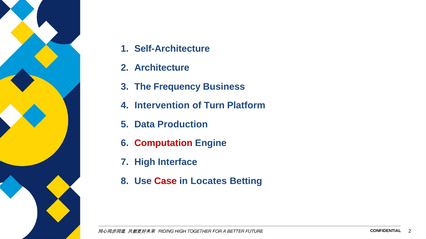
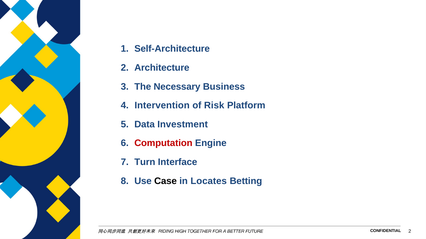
Frequency: Frequency -> Necessary
Turn: Turn -> Risk
Production: Production -> Investment
High: High -> Turn
Case colour: red -> black
